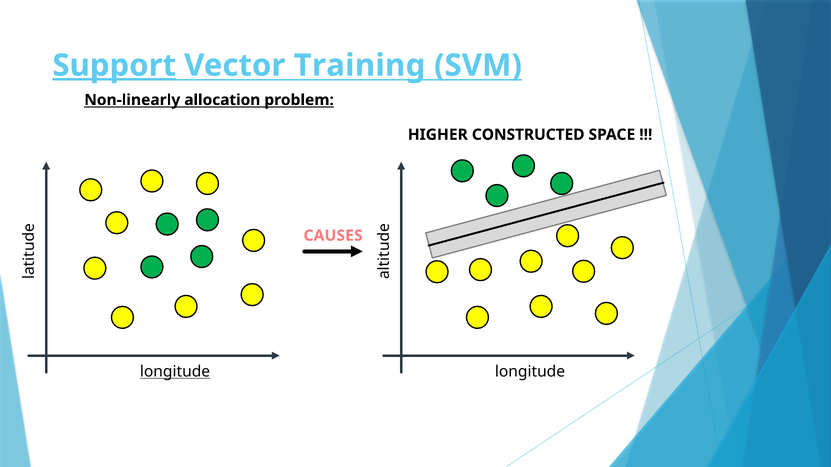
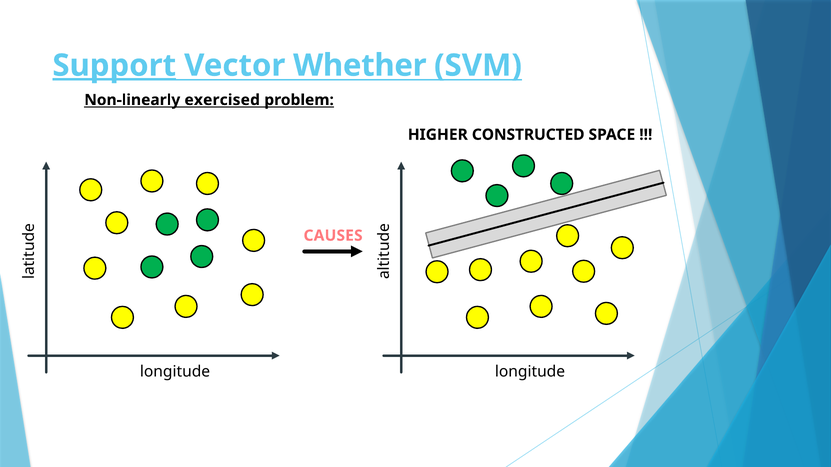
Training: Training -> Whether
allocation: allocation -> exercised
longitude at (175, 372) underline: present -> none
